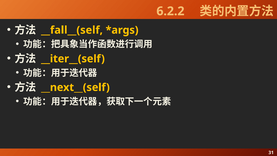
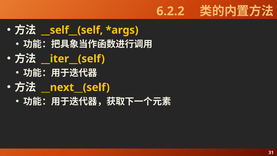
__fall__(self: __fall__(self -> __self__(self
